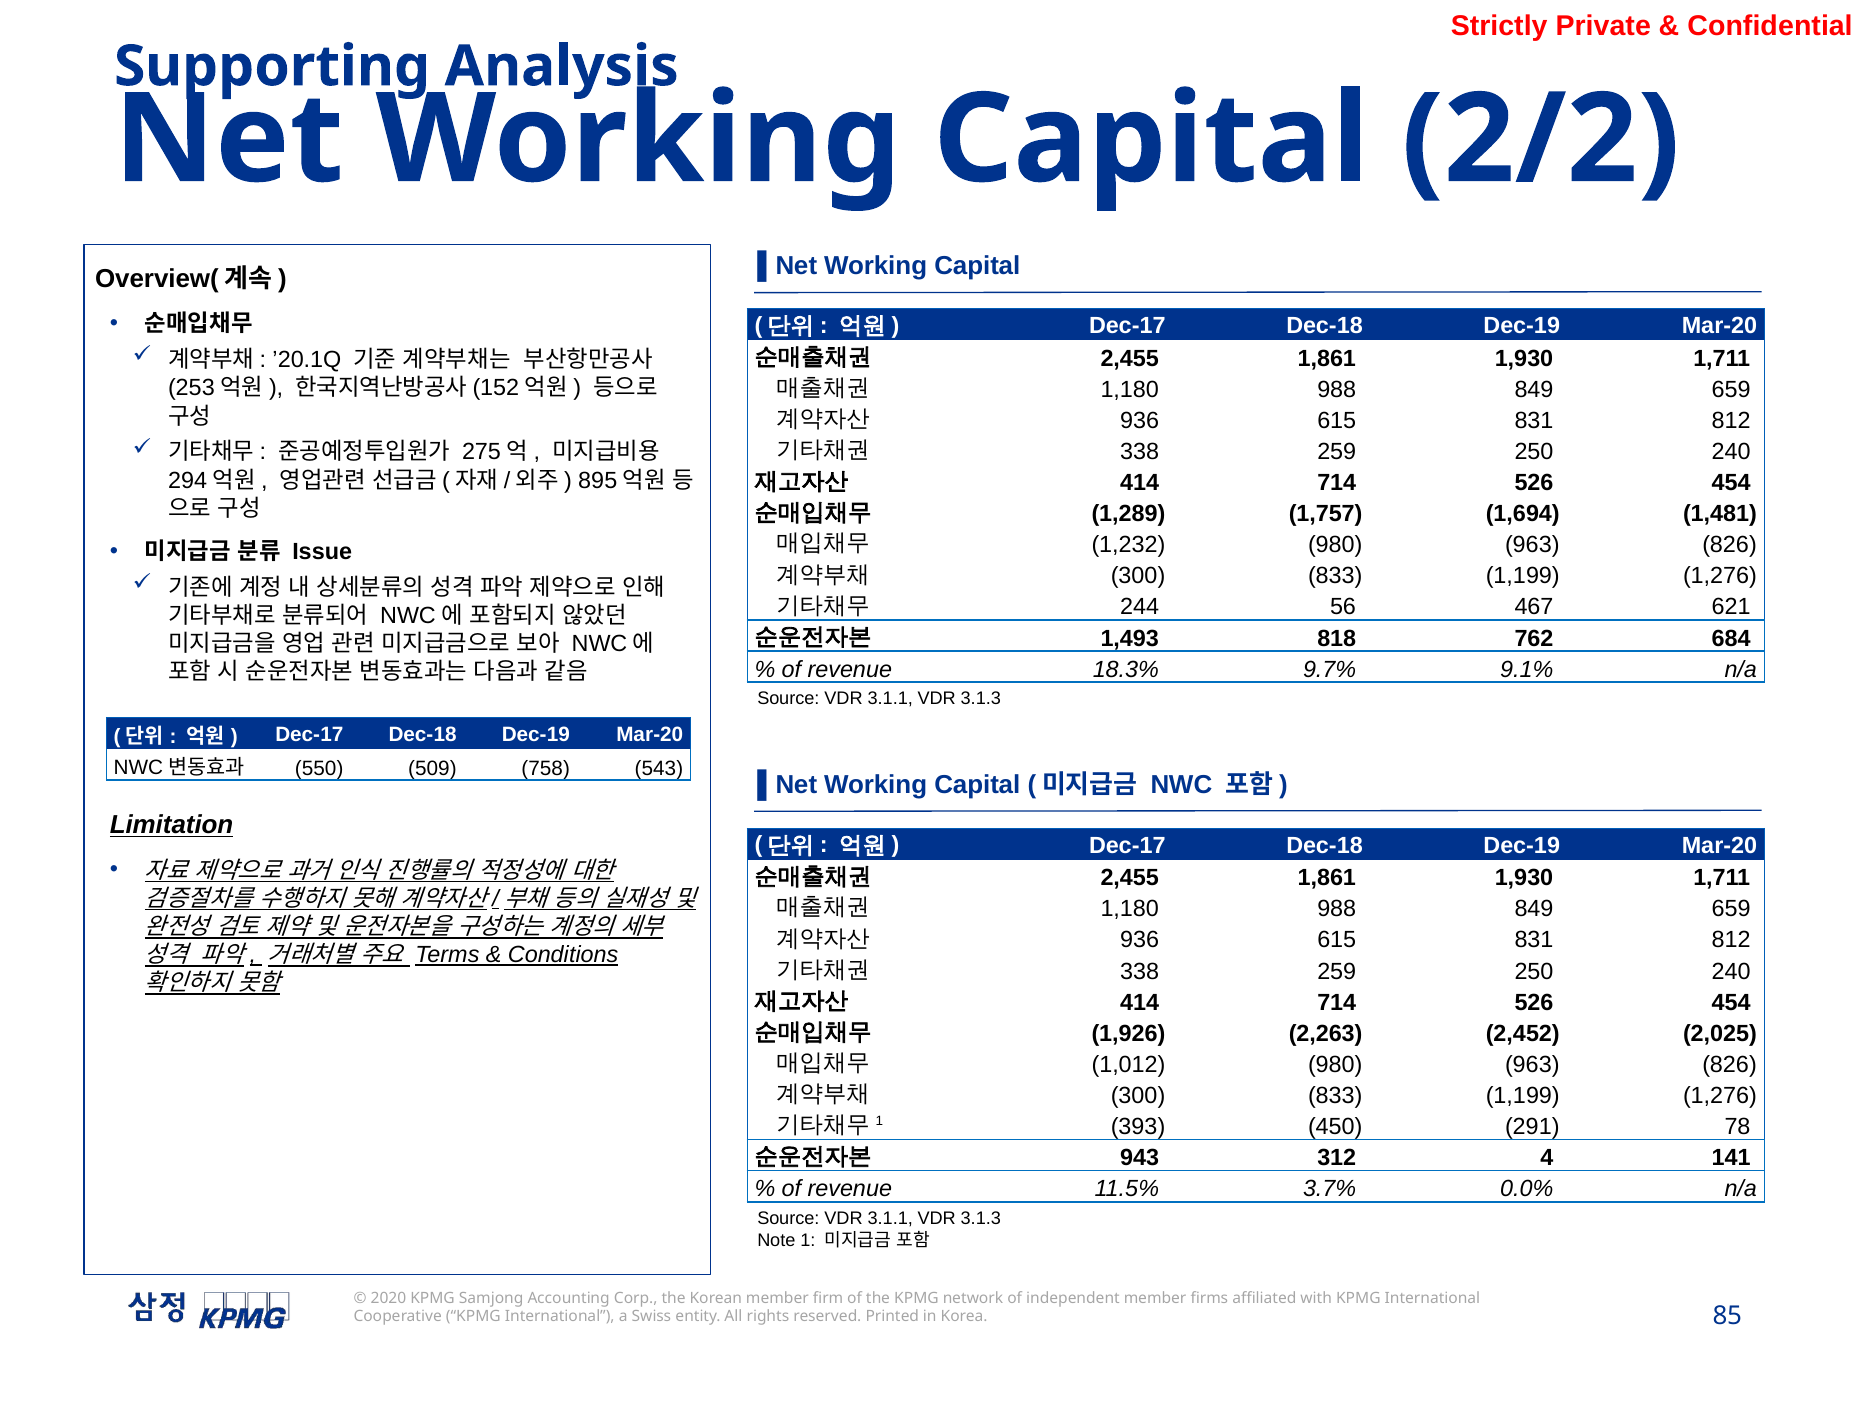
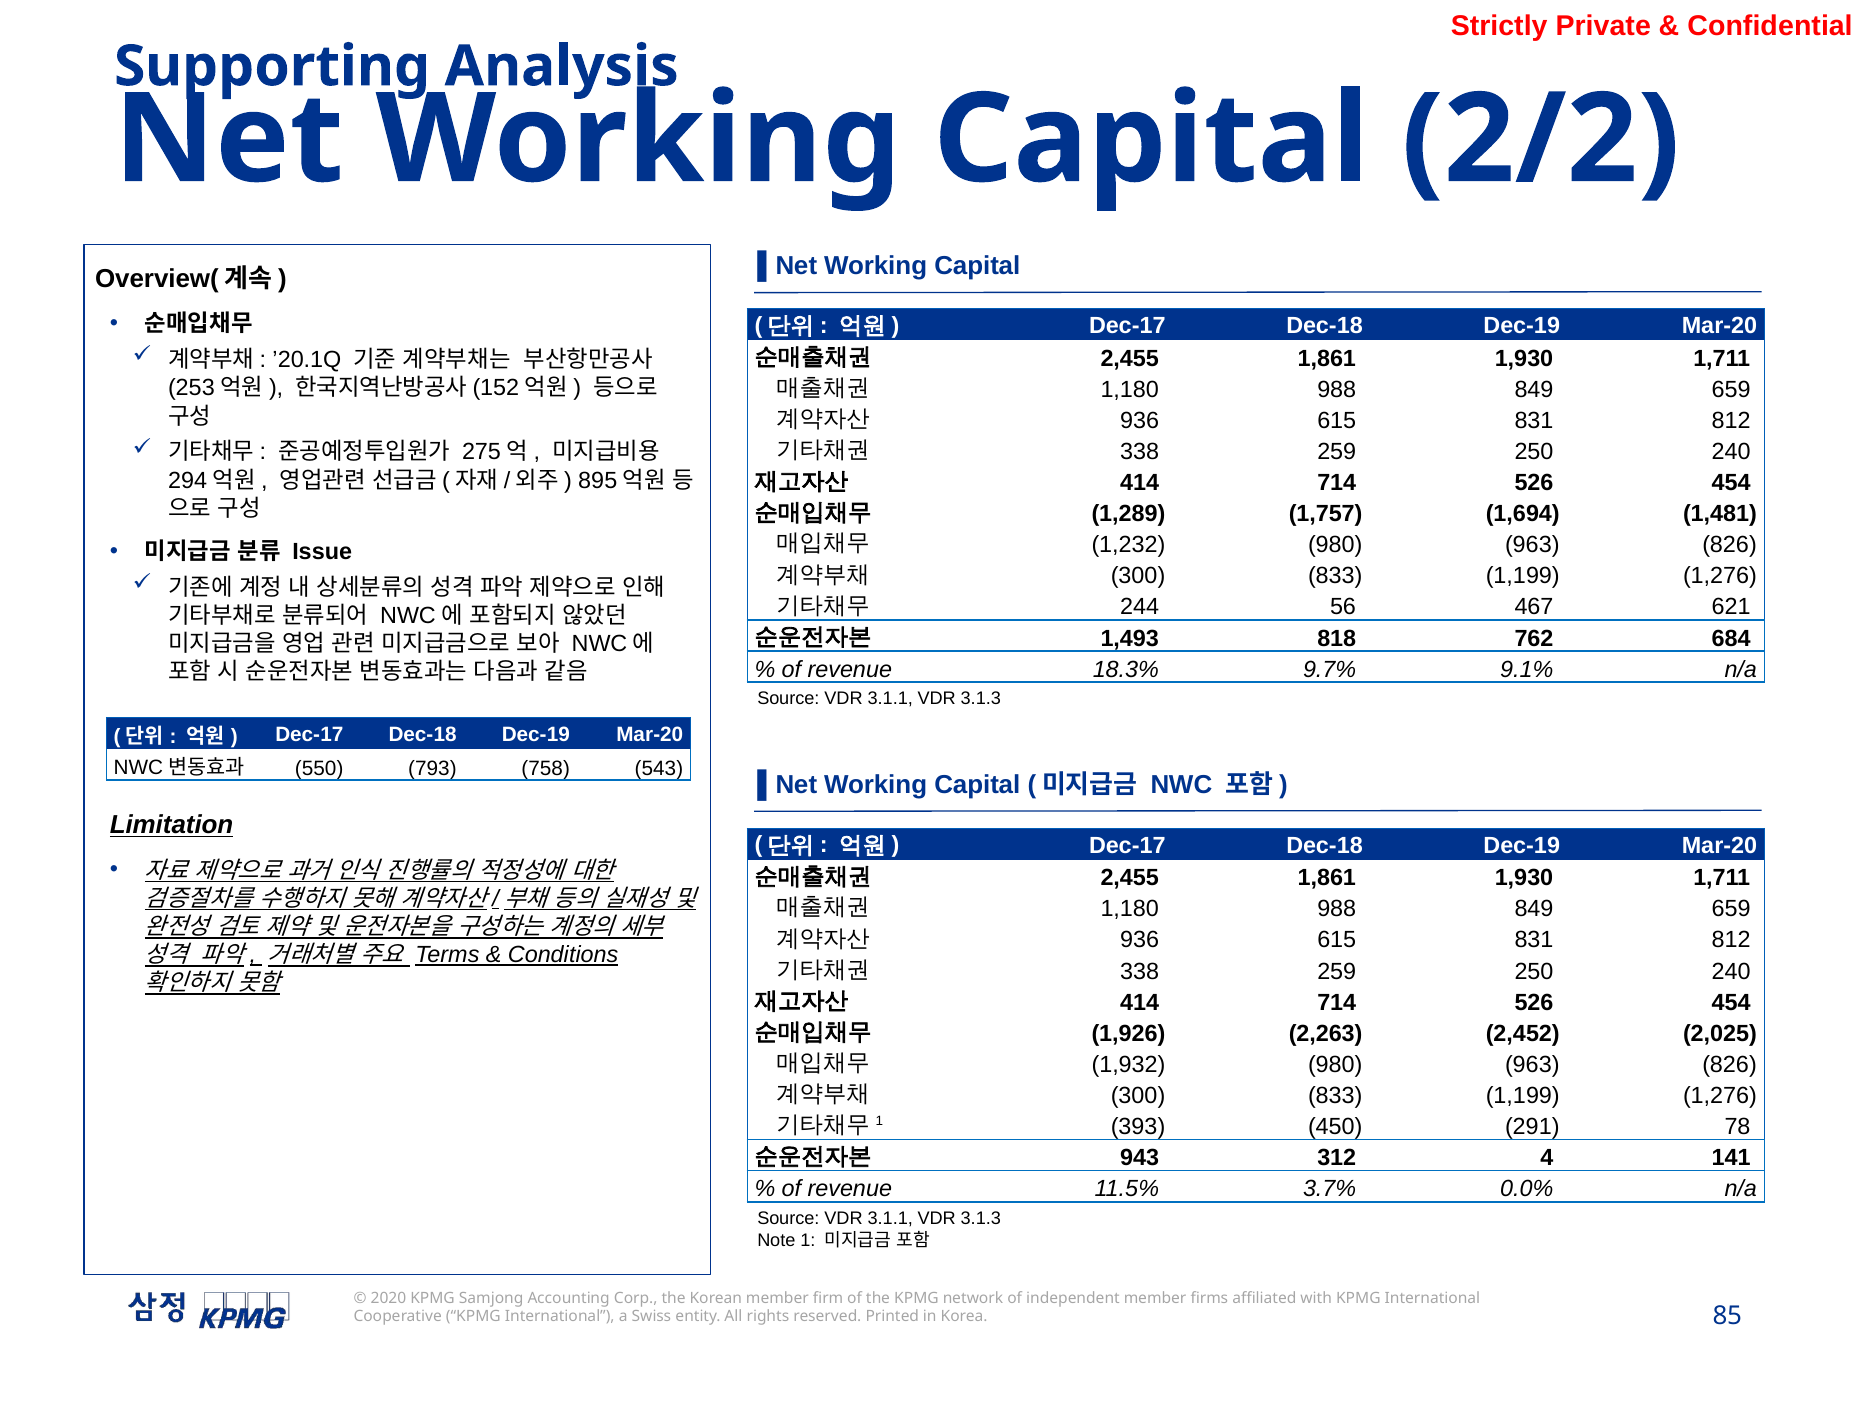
509: 509 -> 793
1,012: 1,012 -> 1,932
